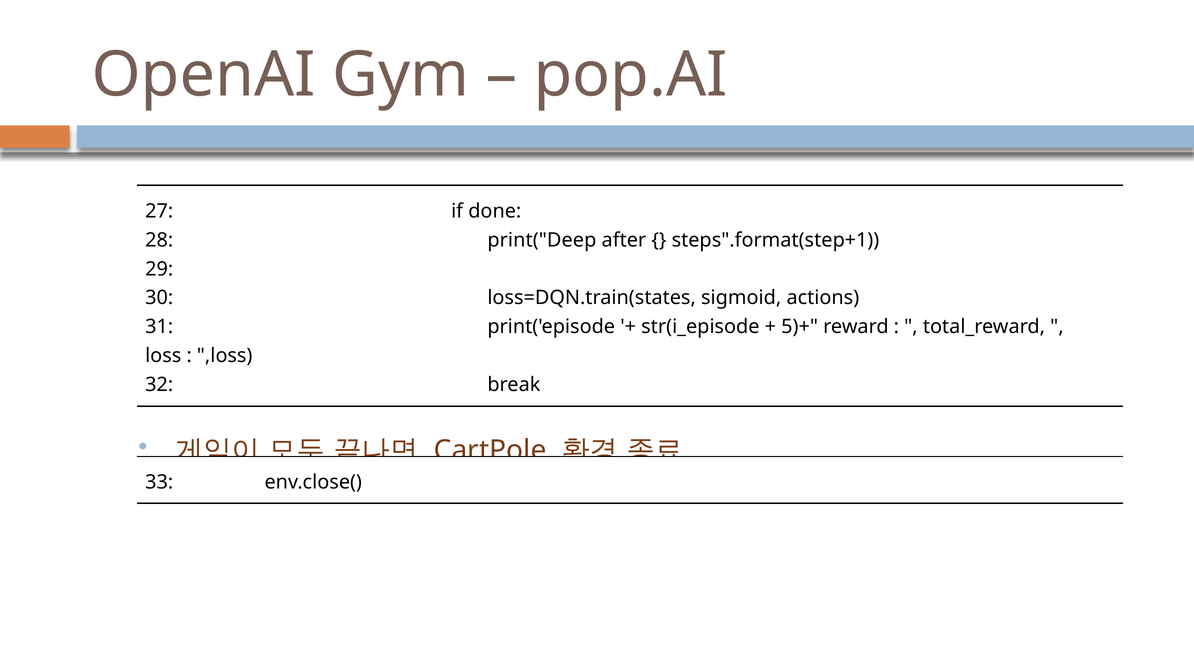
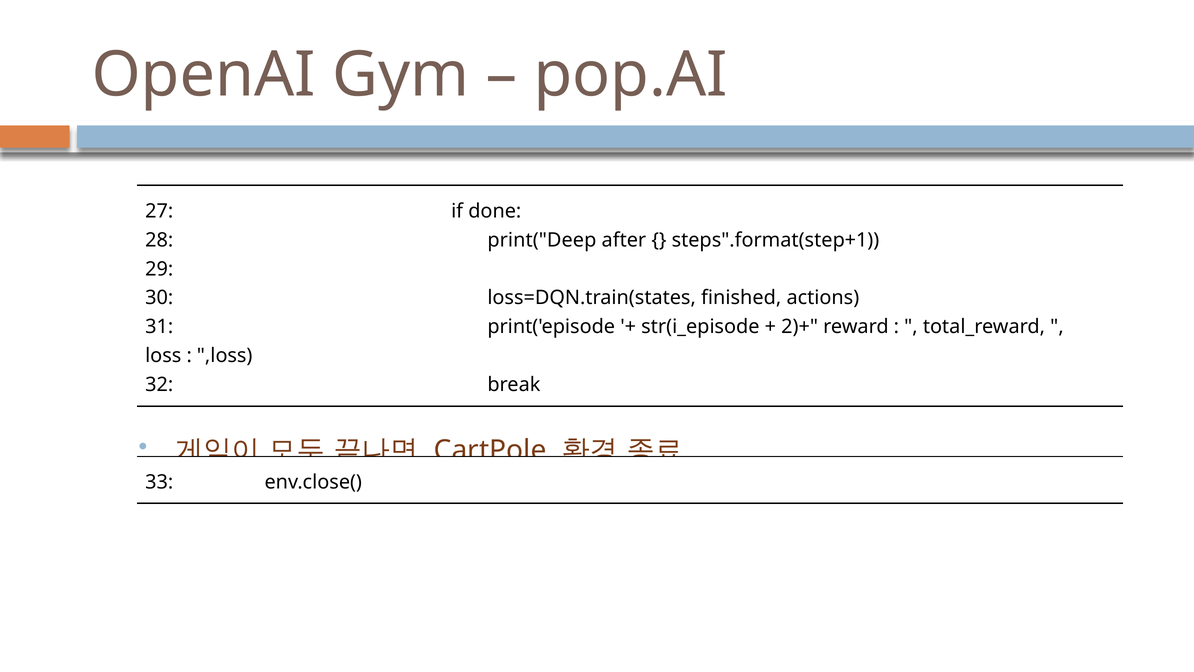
sigmoid: sigmoid -> finished
5)+: 5)+ -> 2)+
